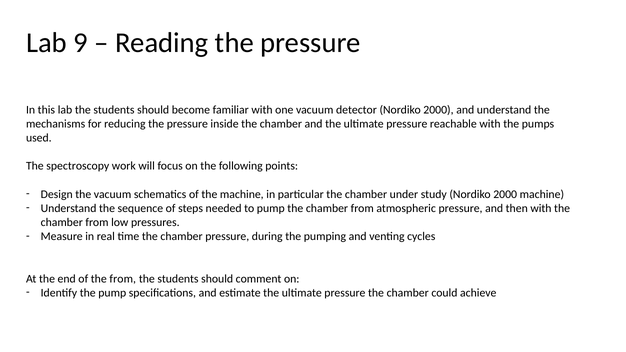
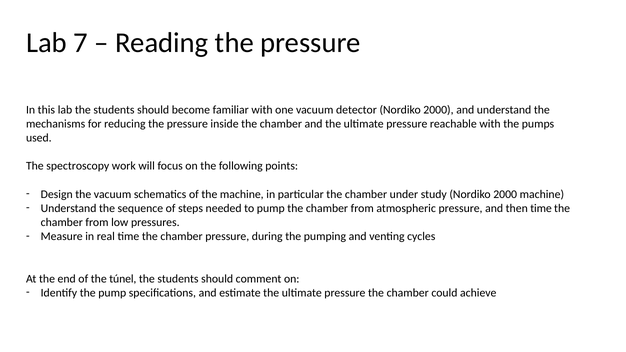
9: 9 -> 7
then with: with -> time
the from: from -> túnel
